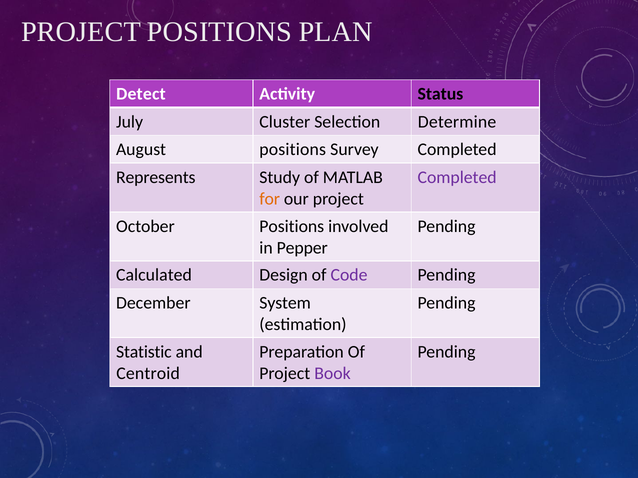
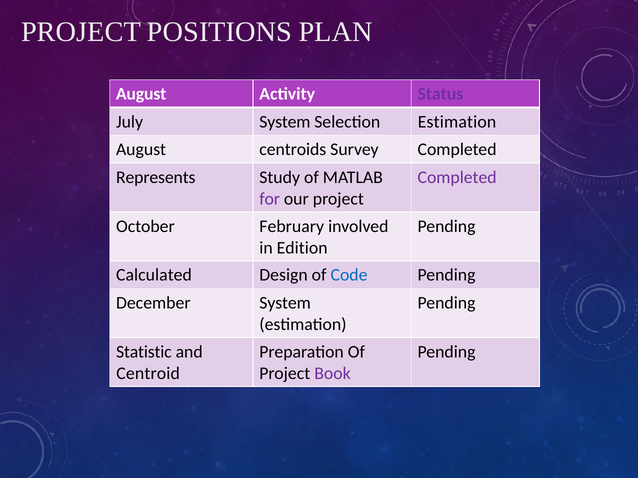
Detect at (141, 94): Detect -> August
Status colour: black -> purple
July Cluster: Cluster -> System
Selection Determine: Determine -> Estimation
August positions: positions -> centroids
for colour: orange -> purple
October Positions: Positions -> February
Pepper: Pepper -> Edition
Code colour: purple -> blue
